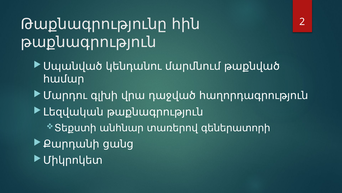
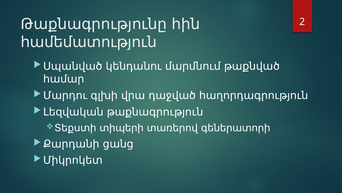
թաքնագրություն at (89, 42): թաքնագրություն -> համեմատություն
անհնար: անհնար -> տիպերի
